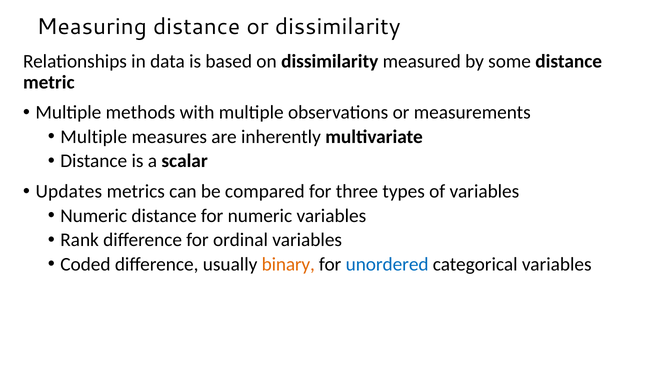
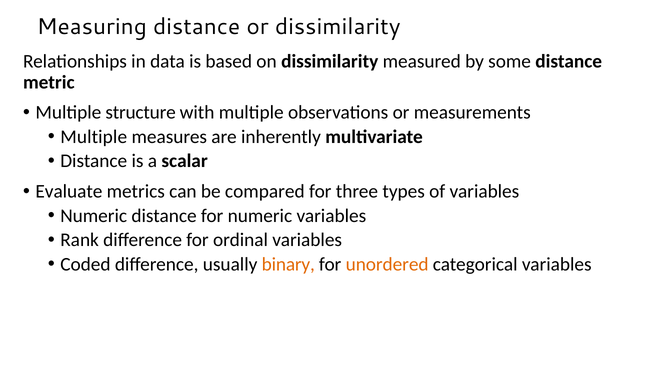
methods: methods -> structure
Updates: Updates -> Evaluate
unordered colour: blue -> orange
